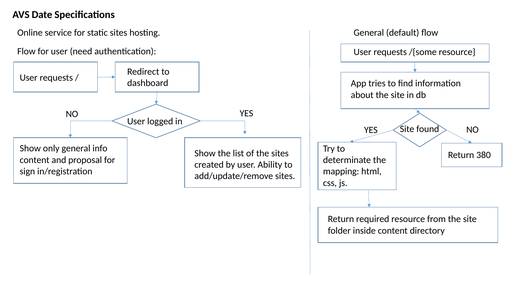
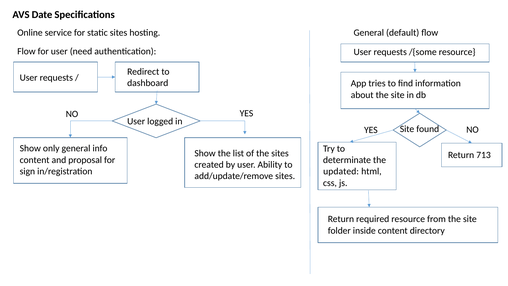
380: 380 -> 713
mapping: mapping -> updated
